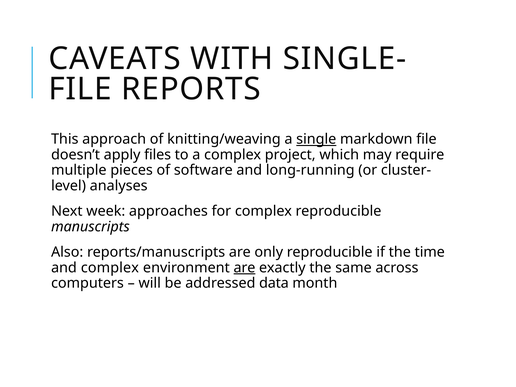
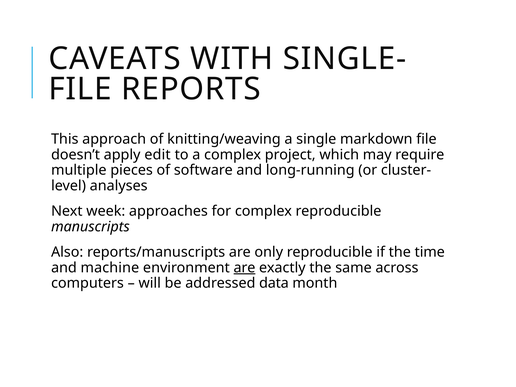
single underline: present -> none
files: files -> edit
and complex: complex -> machine
